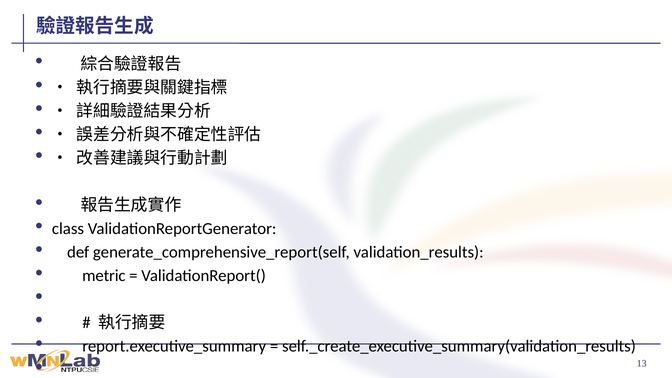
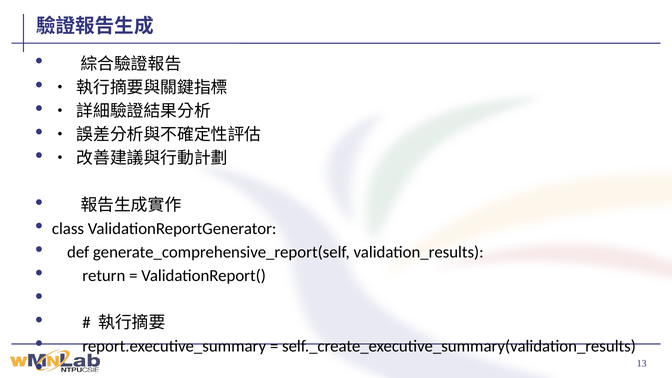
metric at (104, 276): metric -> return
